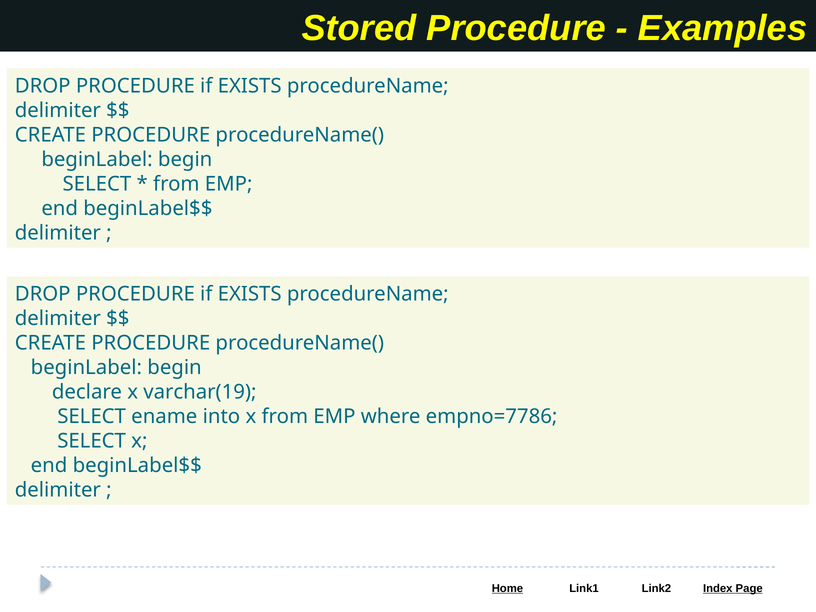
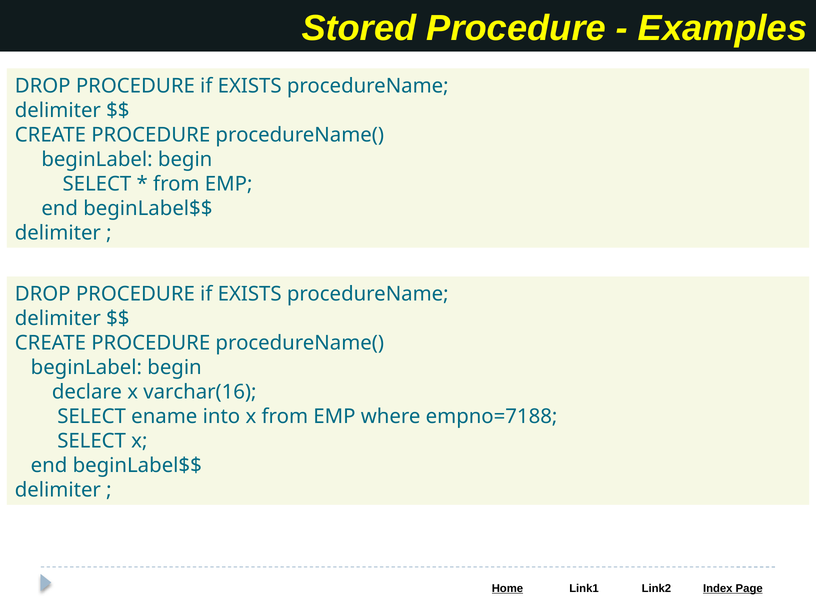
varchar(19: varchar(19 -> varchar(16
empno=7786: empno=7786 -> empno=7188
